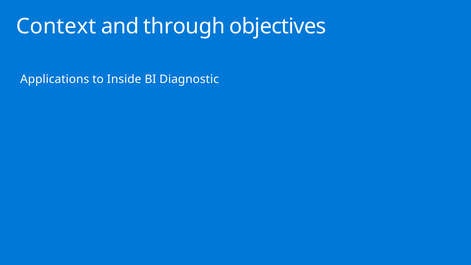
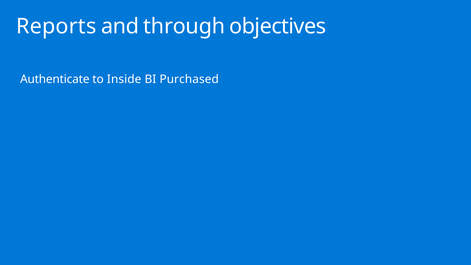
Context: Context -> Reports
Applications: Applications -> Authenticate
Diagnostic: Diagnostic -> Purchased
